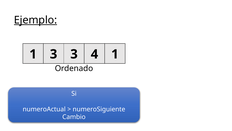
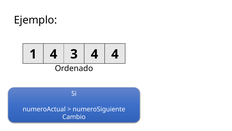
Ejemplo underline: present -> none
1 3: 3 -> 4
4 1: 1 -> 4
